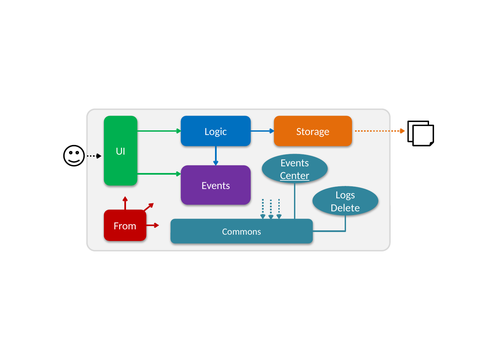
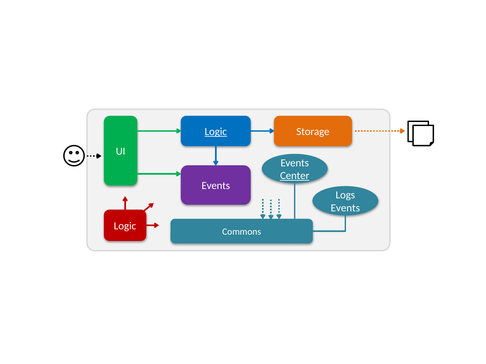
Logic at (216, 132) underline: none -> present
Delete at (345, 208): Delete -> Events
From at (125, 226): From -> Logic
